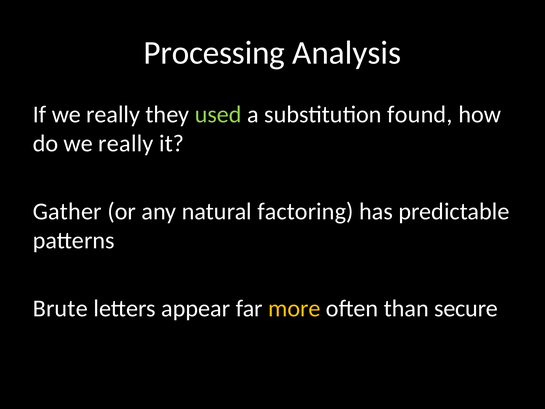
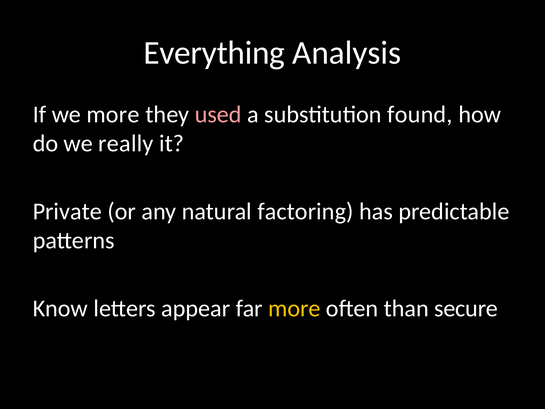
Processing: Processing -> Everything
If we really: really -> more
used colour: light green -> pink
Gather: Gather -> Private
Brute: Brute -> Know
